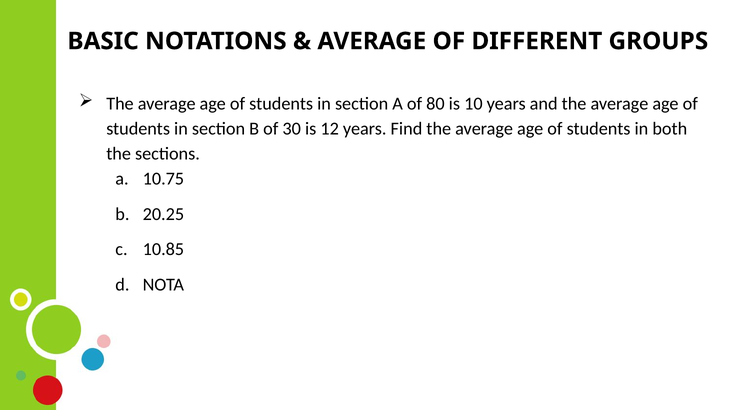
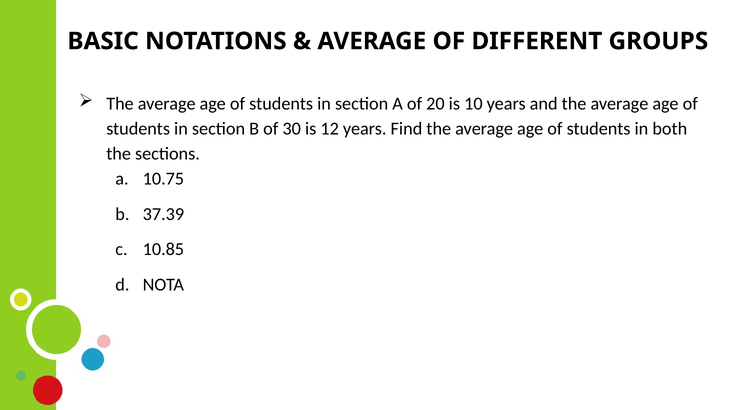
80: 80 -> 20
20.25: 20.25 -> 37.39
